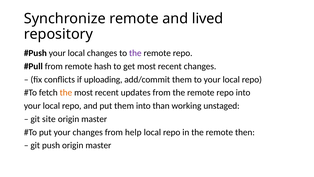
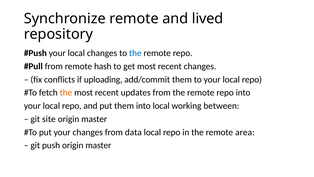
the at (135, 53) colour: purple -> blue
into than: than -> local
unstaged: unstaged -> between
help: help -> data
then: then -> area
